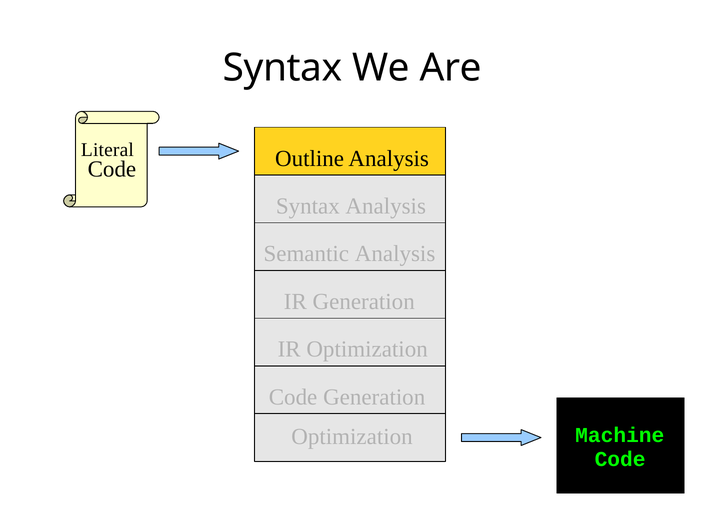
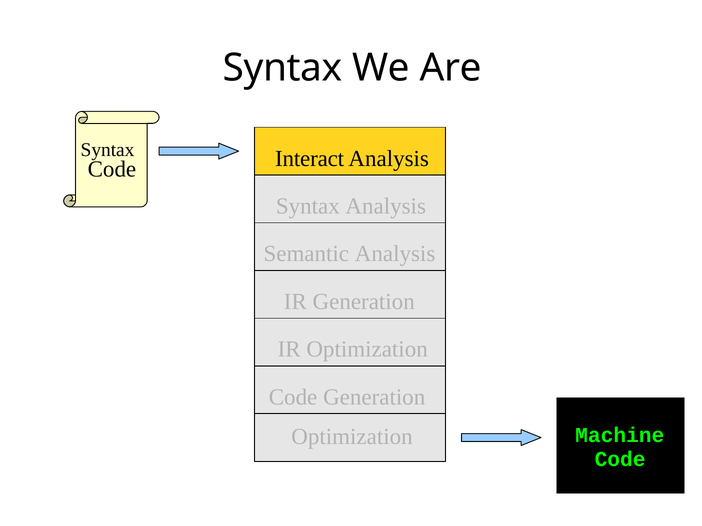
Literal at (107, 150): Literal -> Syntax
Outline: Outline -> Interact
